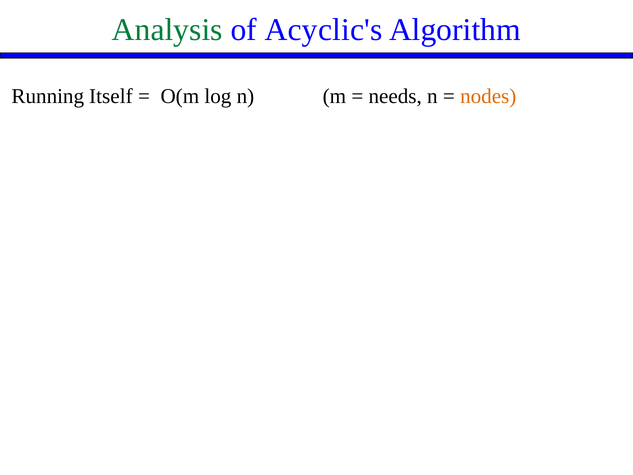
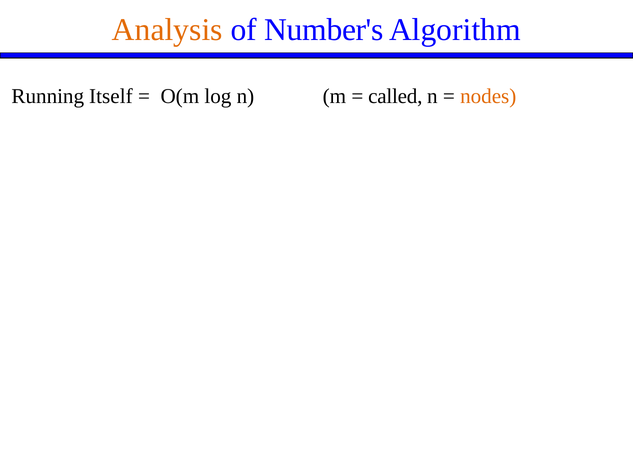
Analysis colour: green -> orange
Acyclic's: Acyclic's -> Number's
needs: needs -> called
